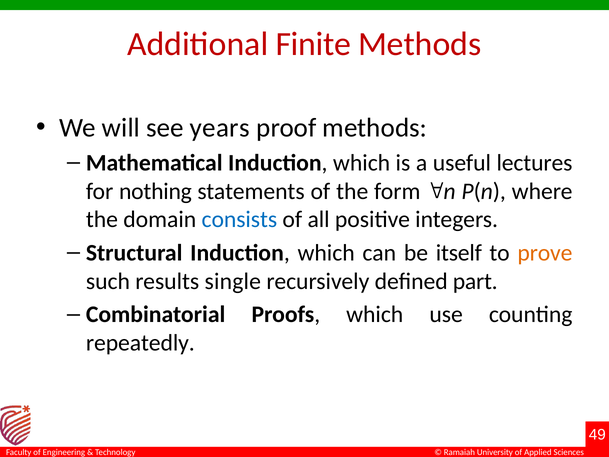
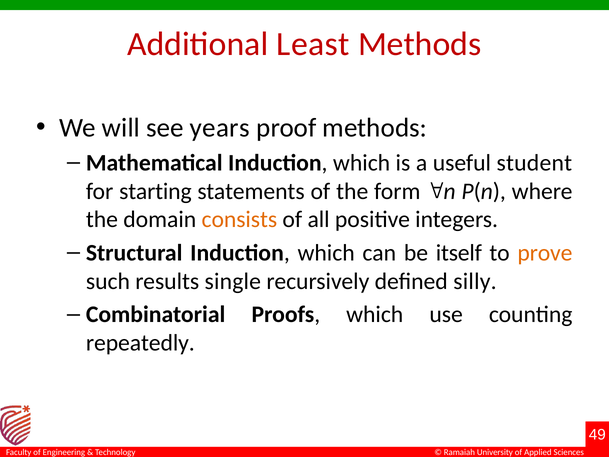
Finite: Finite -> Least
lectures: lectures -> student
nothing: nothing -> starting
consists colour: blue -> orange
part: part -> silly
